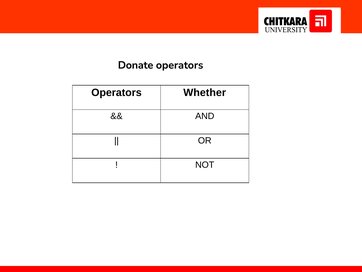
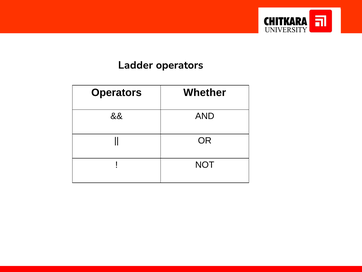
Donate: Donate -> Ladder
